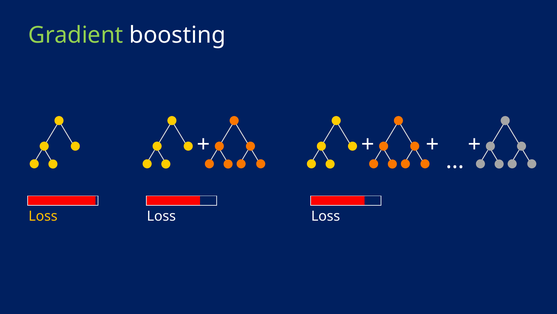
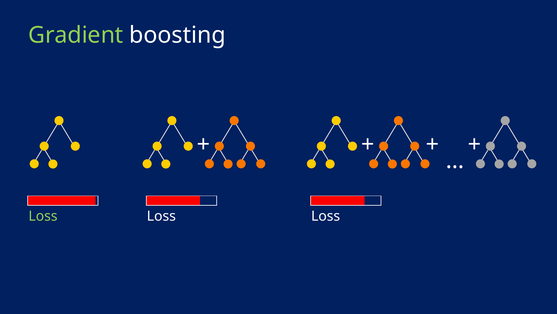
Loss at (43, 216) colour: yellow -> light green
